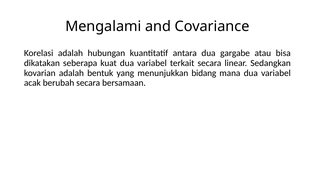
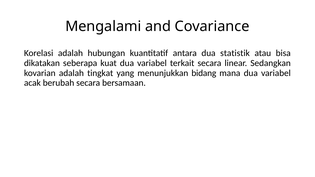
gargabe: gargabe -> statistik
bentuk: bentuk -> tingkat
